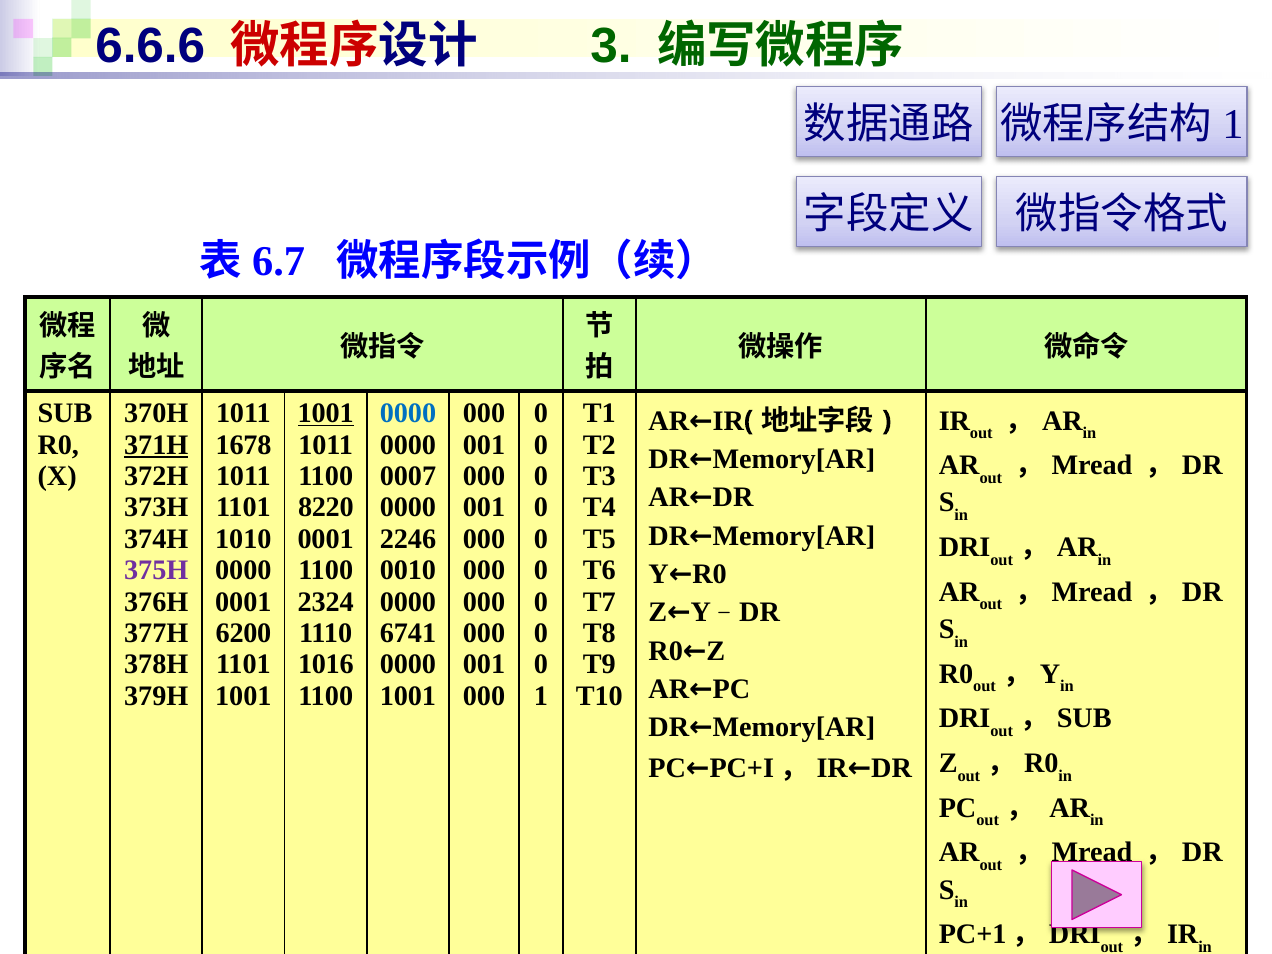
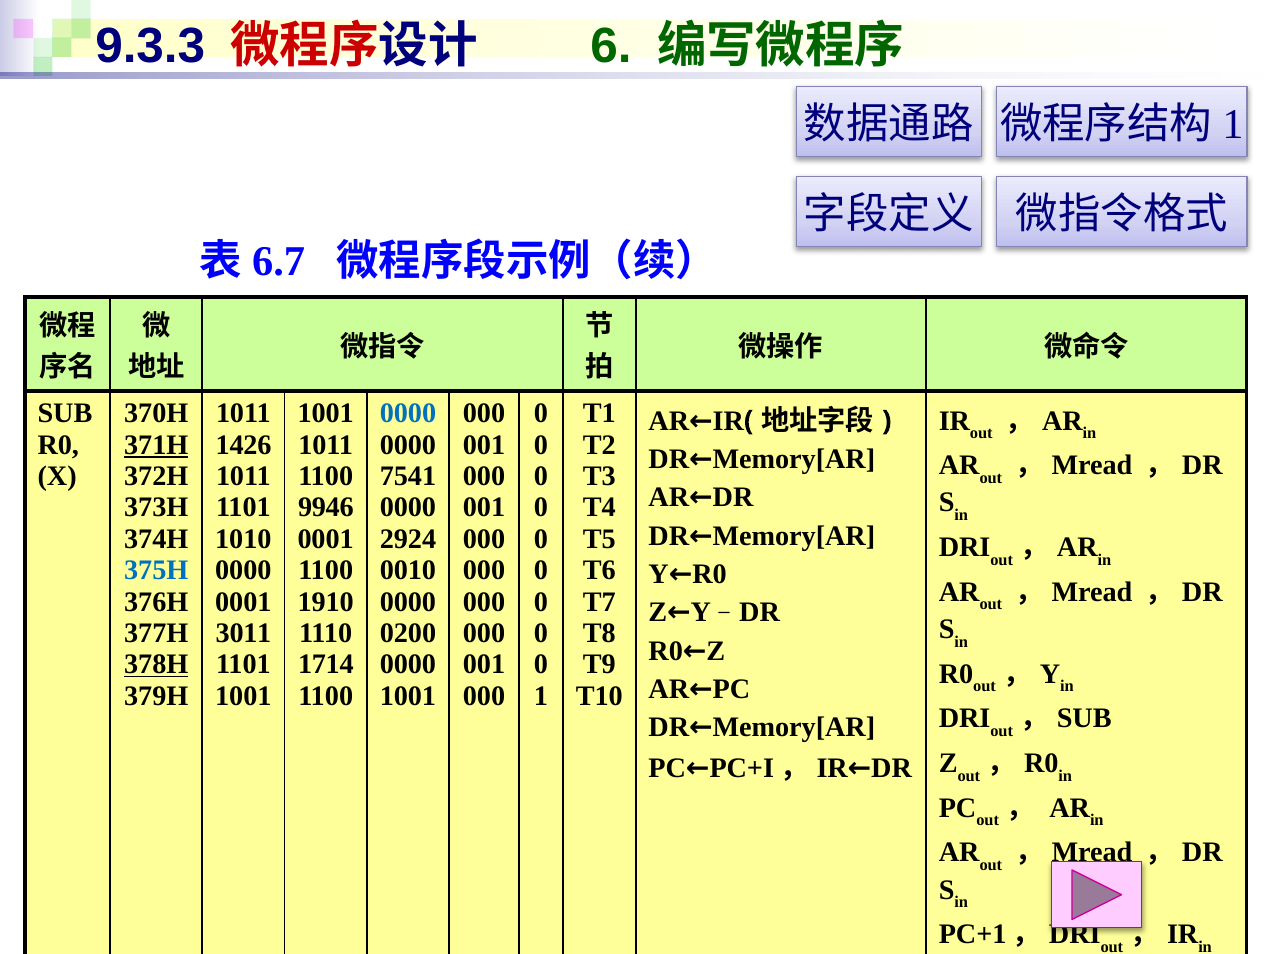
6.6.6: 6.6.6 -> 9.3.3
3: 3 -> 6
1001 at (326, 413) underline: present -> none
1678: 1678 -> 1426
0007: 0007 -> 7541
8220: 8220 -> 9946
2246: 2246 -> 2924
375H colour: purple -> blue
2324: 2324 -> 1910
6200: 6200 -> 3011
6741: 6741 -> 0200
378H underline: none -> present
1016: 1016 -> 1714
